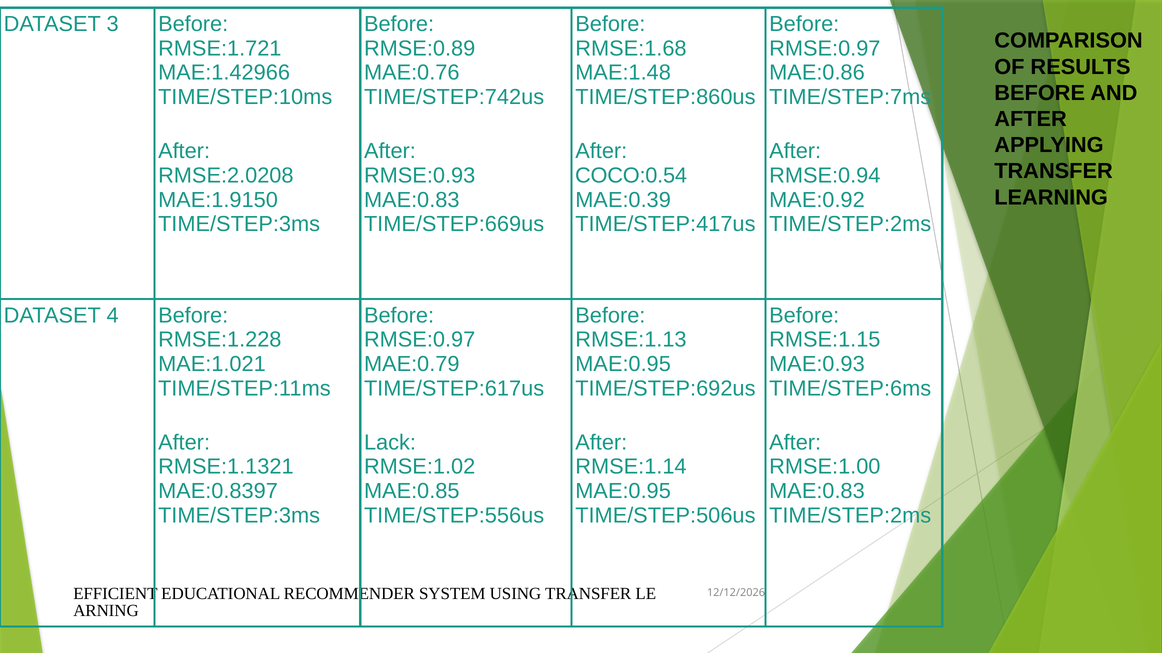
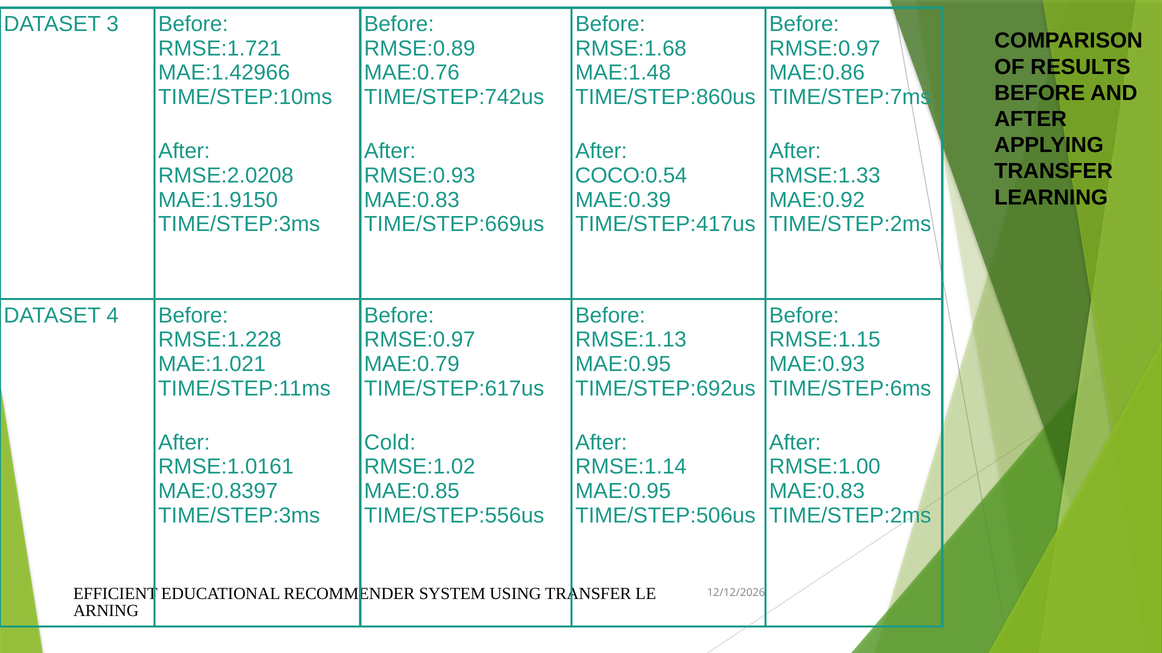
RMSE:0.94: RMSE:0.94 -> RMSE:1.33
Lack: Lack -> Cold
RMSE:1.1321: RMSE:1.1321 -> RMSE:1.0161
